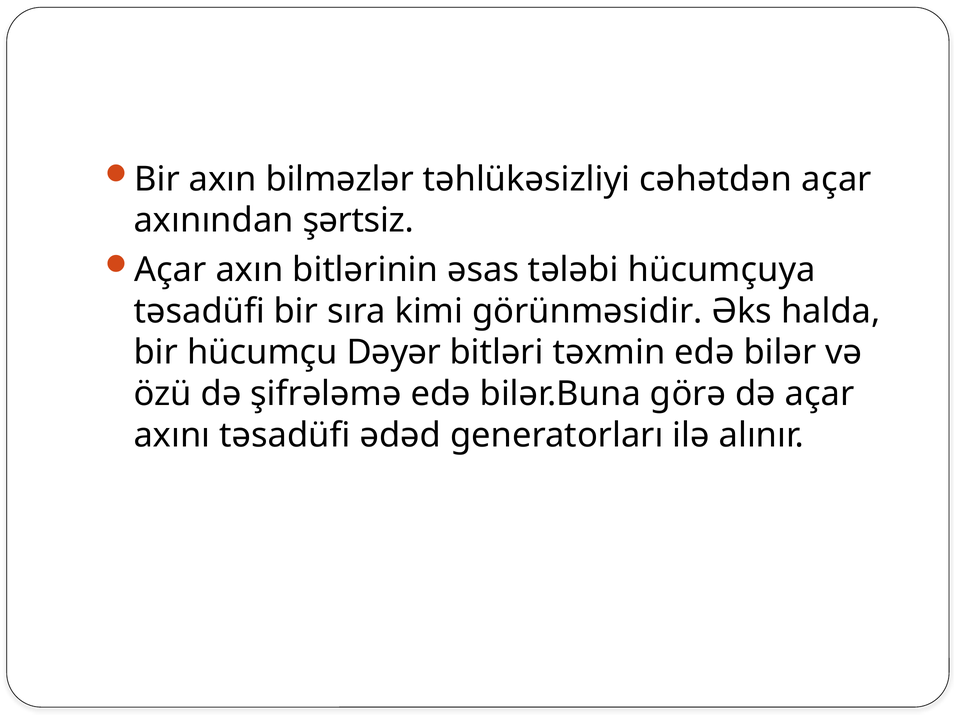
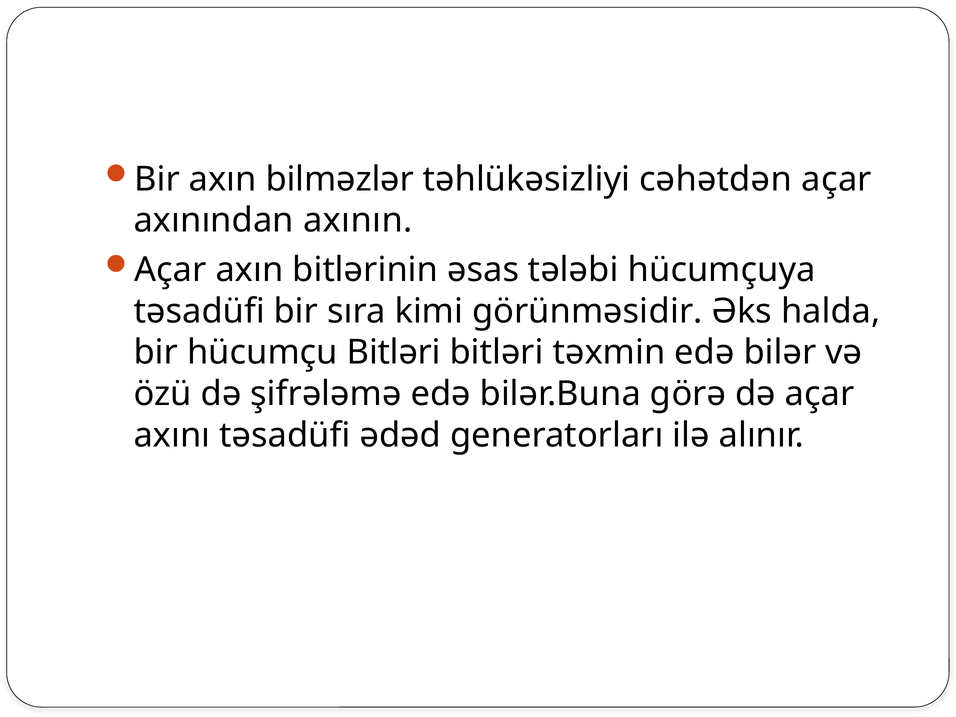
şərtsiz: şərtsiz -> axının
hücumçu Dəyər: Dəyər -> Bitləri
